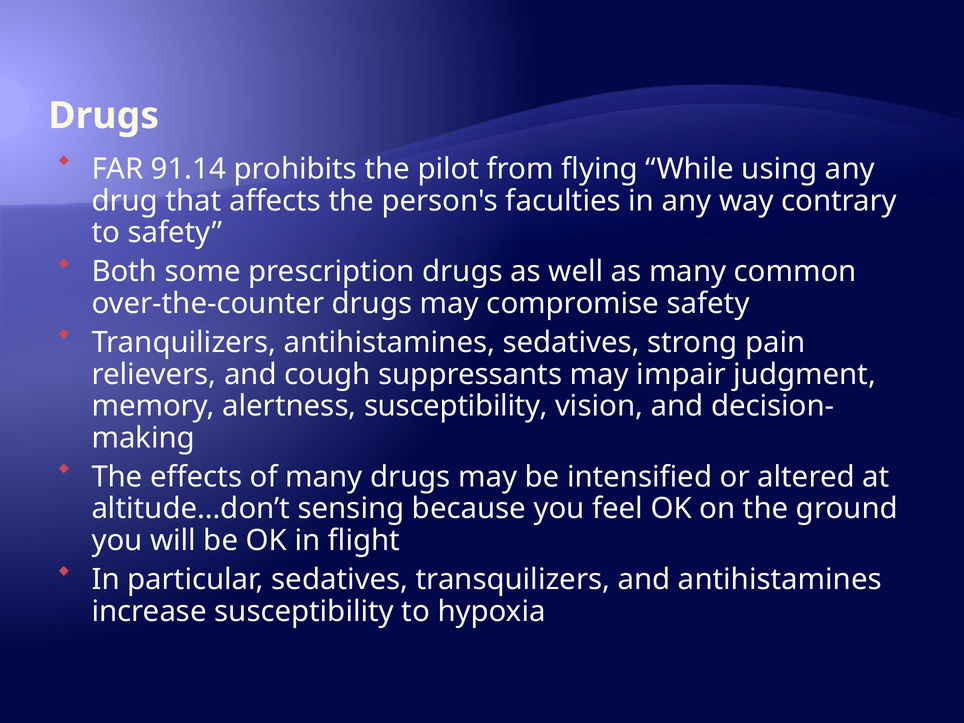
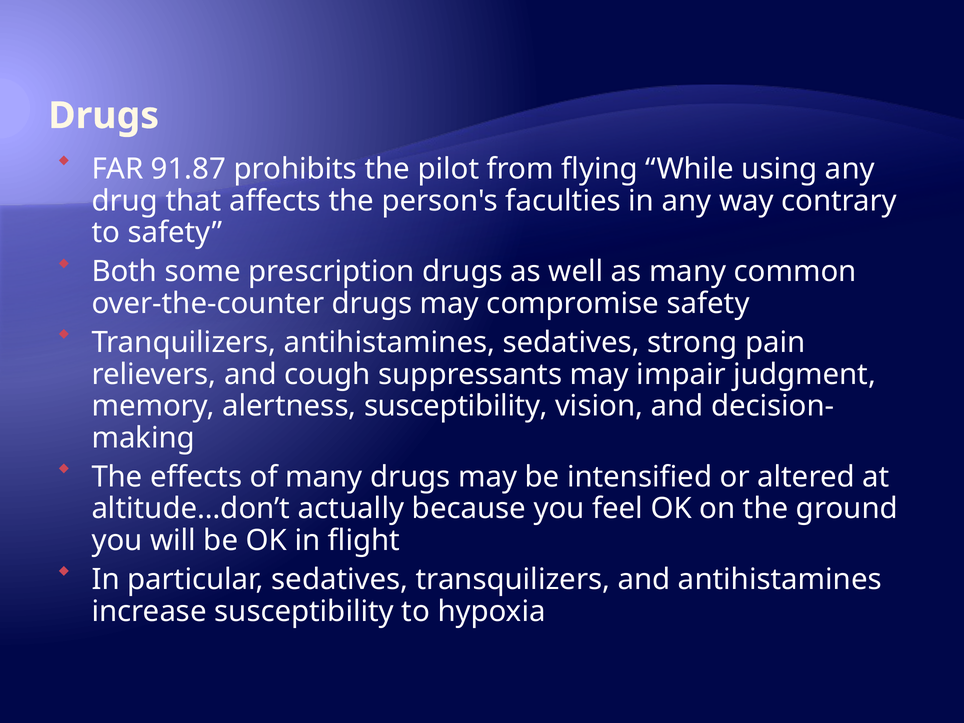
91.14: 91.14 -> 91.87
sensing: sensing -> actually
